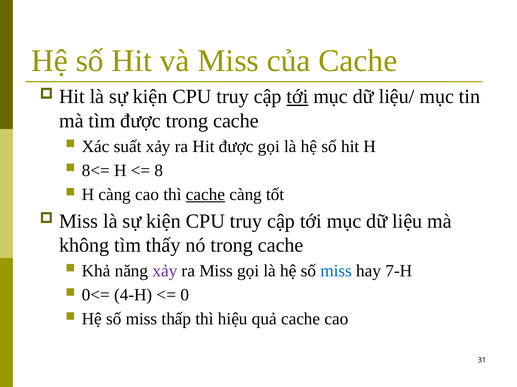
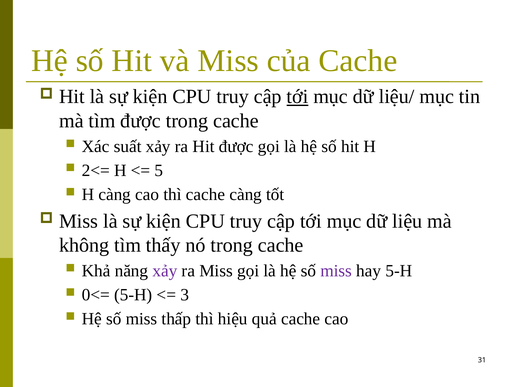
8<=: 8<= -> 2<=
8: 8 -> 5
cache at (206, 195) underline: present -> none
miss at (336, 271) colour: blue -> purple
hay 7-H: 7-H -> 5-H
0<= 4-H: 4-H -> 5-H
0: 0 -> 3
